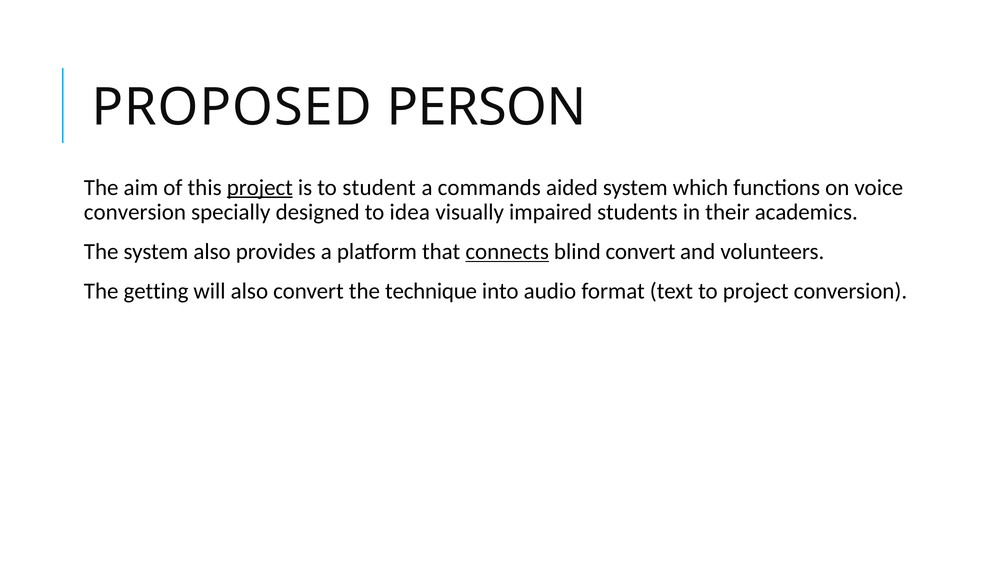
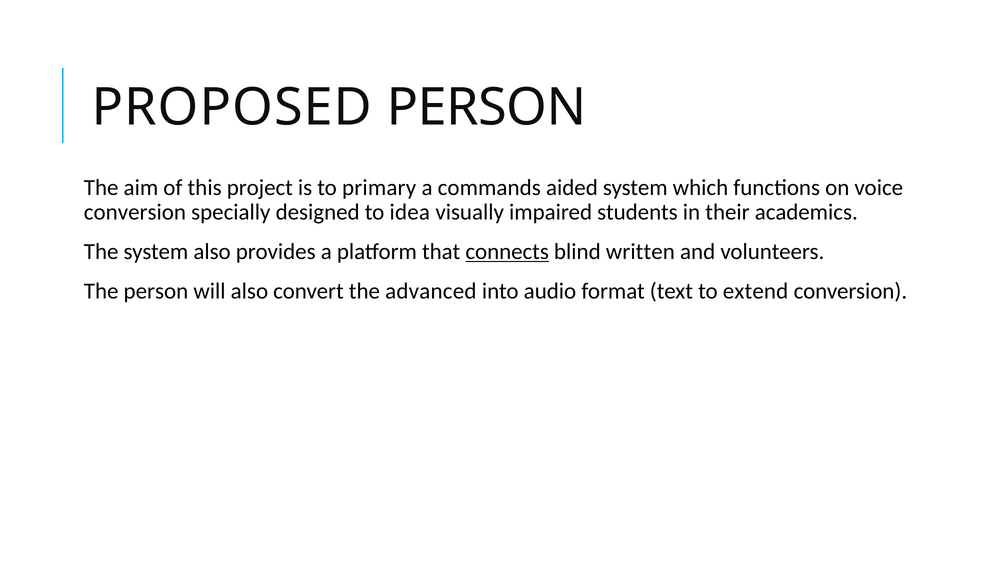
project at (260, 188) underline: present -> none
student: student -> primary
blind convert: convert -> written
The getting: getting -> person
technique: technique -> advanced
to project: project -> extend
